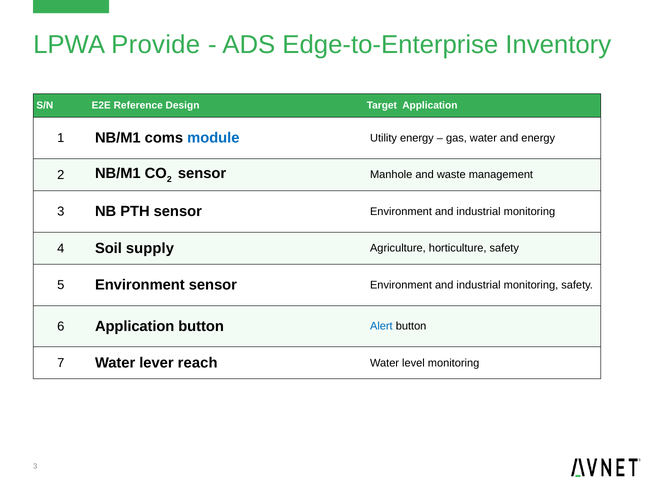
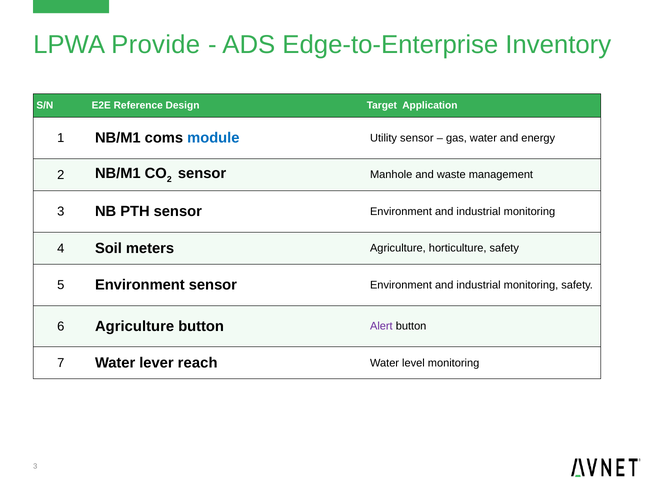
Utility energy: energy -> sensor
supply: supply -> meters
6 Application: Application -> Agriculture
Alert colour: blue -> purple
